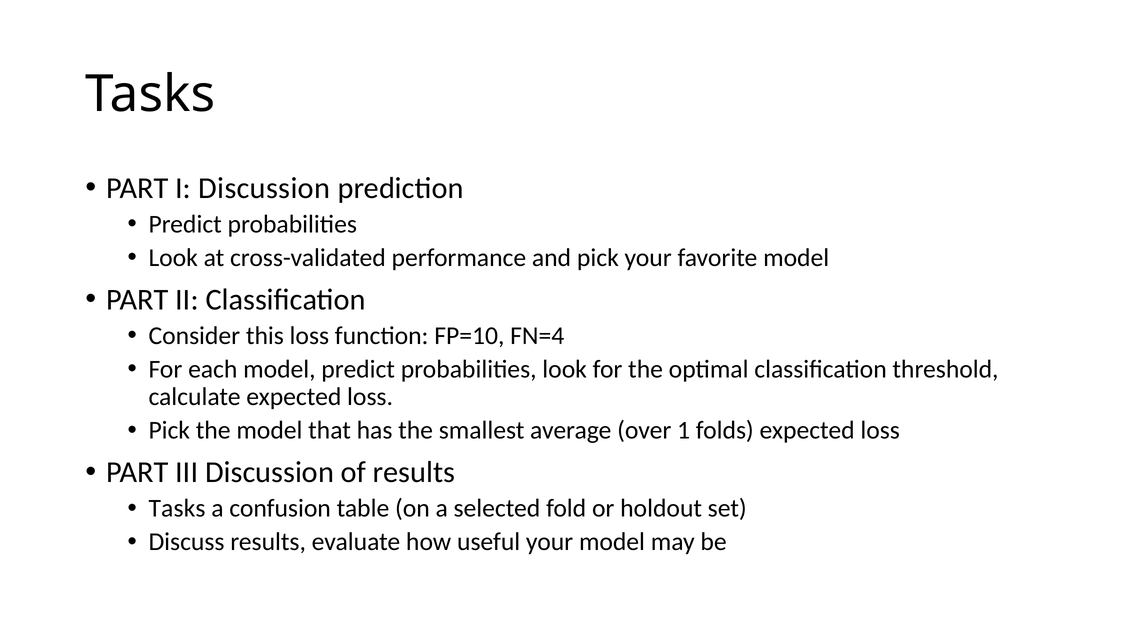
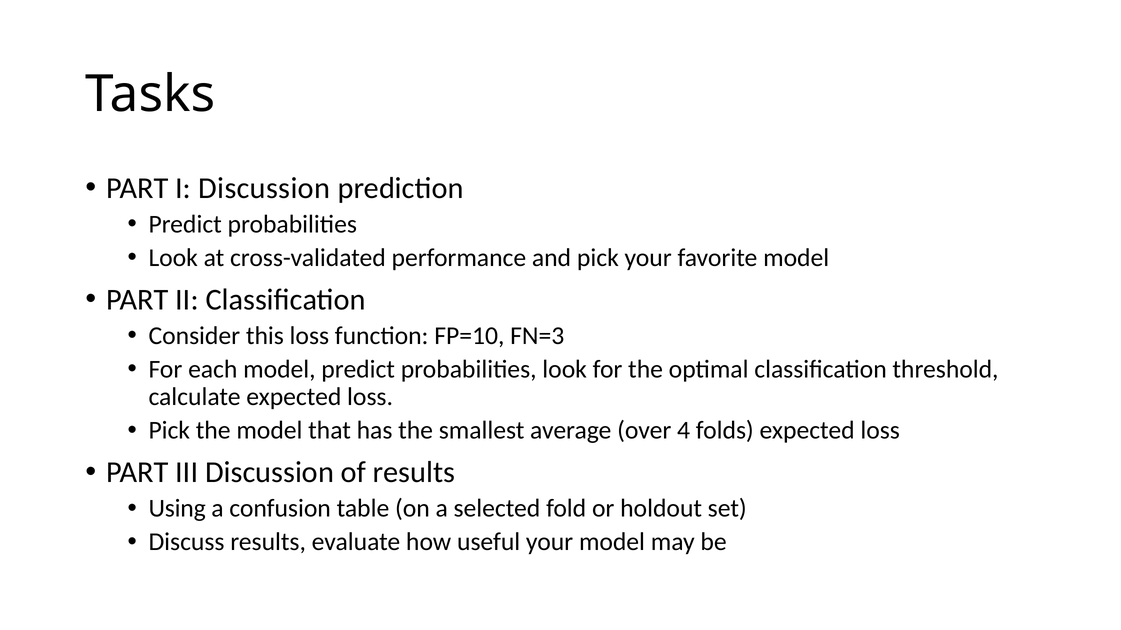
FN=4: FN=4 -> FN=3
1: 1 -> 4
Tasks at (177, 509): Tasks -> Using
